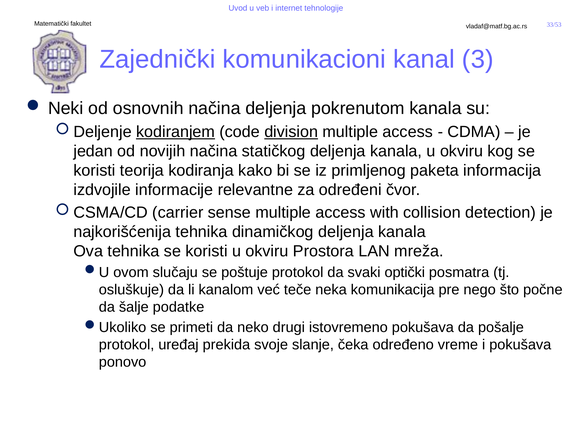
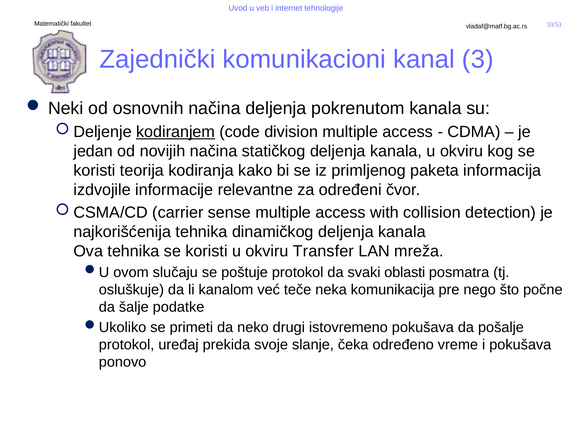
division underline: present -> none
Prostora: Prostora -> Transfer
optički: optički -> oblasti
